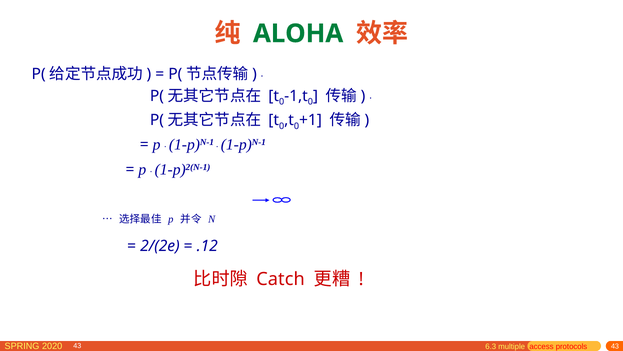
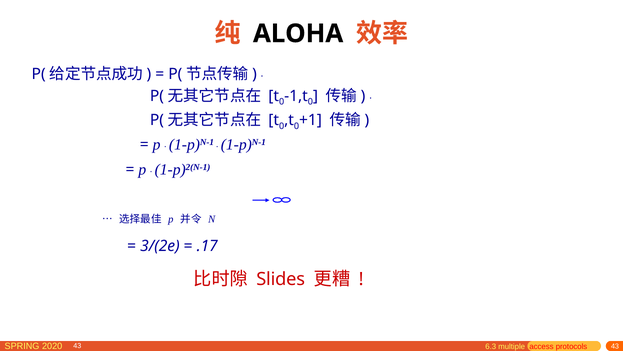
ALOHA colour: green -> black
2/(2e: 2/(2e -> 3/(2e
.12: .12 -> .17
Catch: Catch -> Slides
